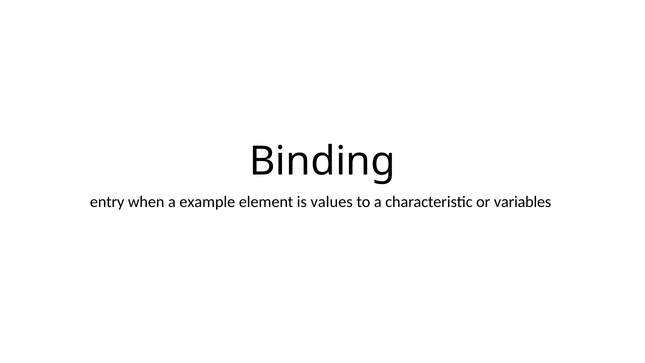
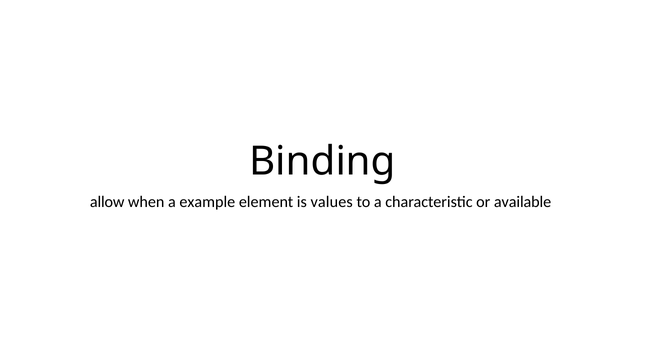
entry: entry -> allow
variables: variables -> available
